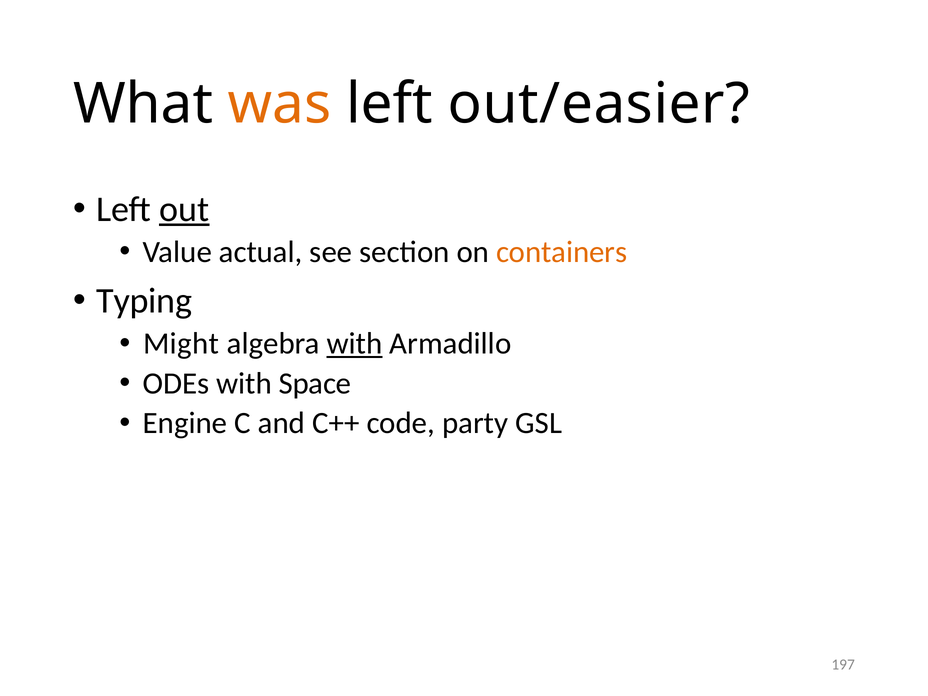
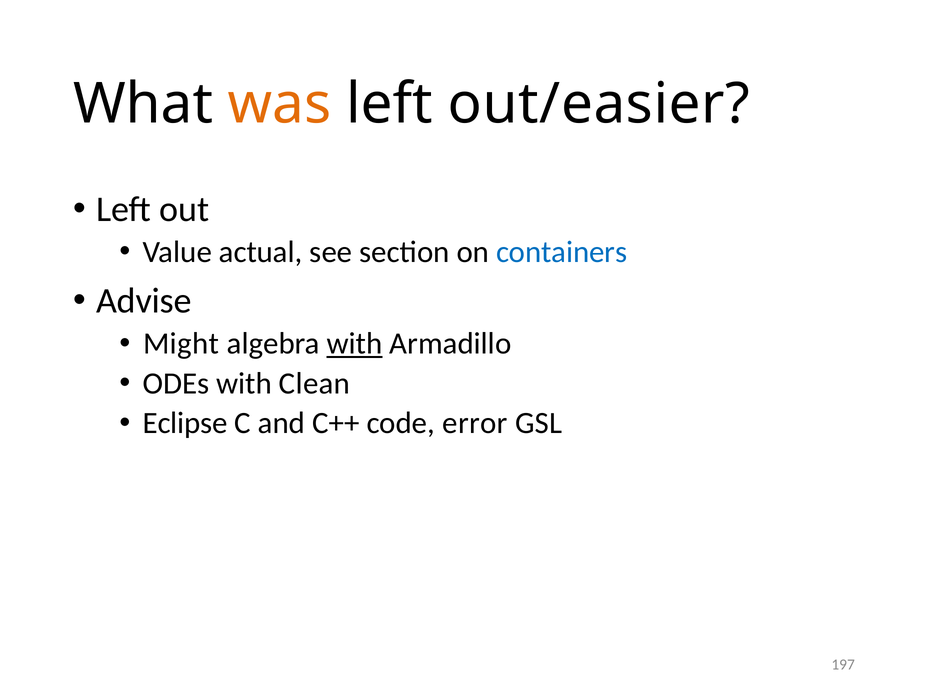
out underline: present -> none
containers colour: orange -> blue
Typing: Typing -> Advise
Space: Space -> Clean
Engine: Engine -> Eclipse
party: party -> error
